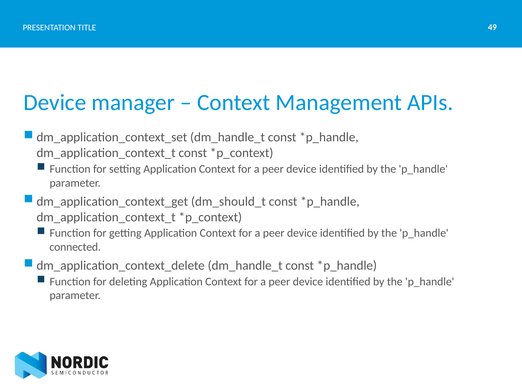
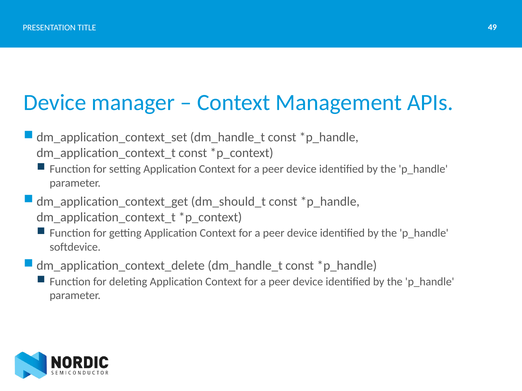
connected: connected -> softdevice
